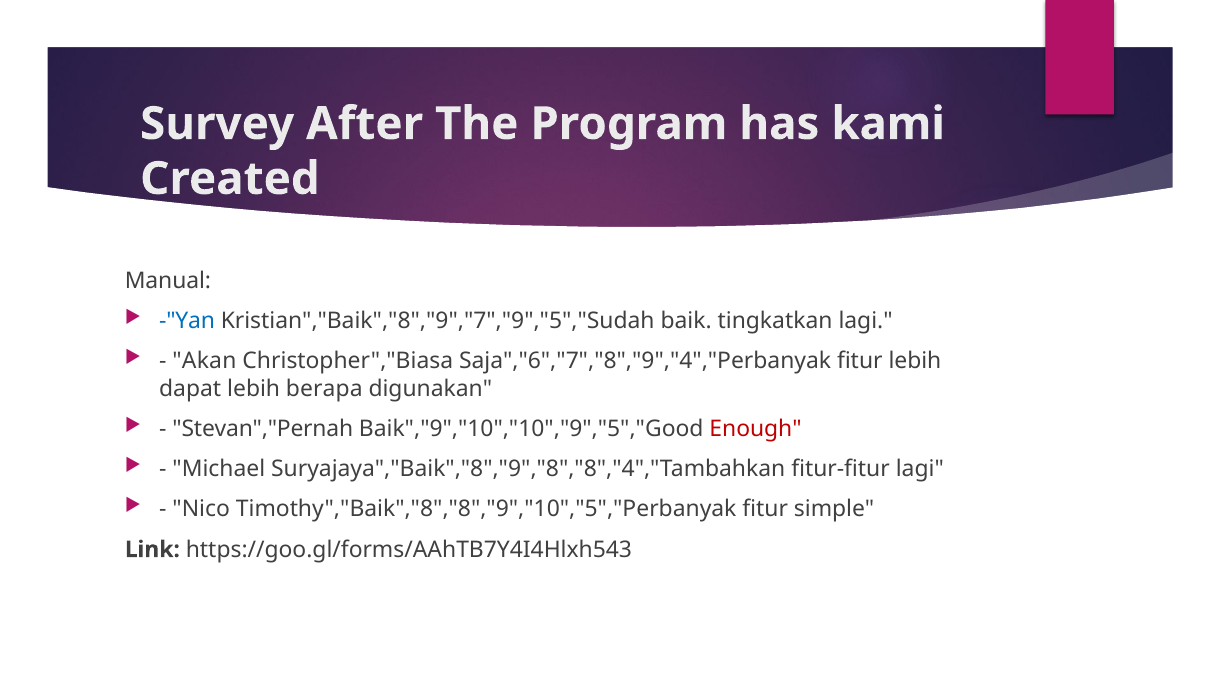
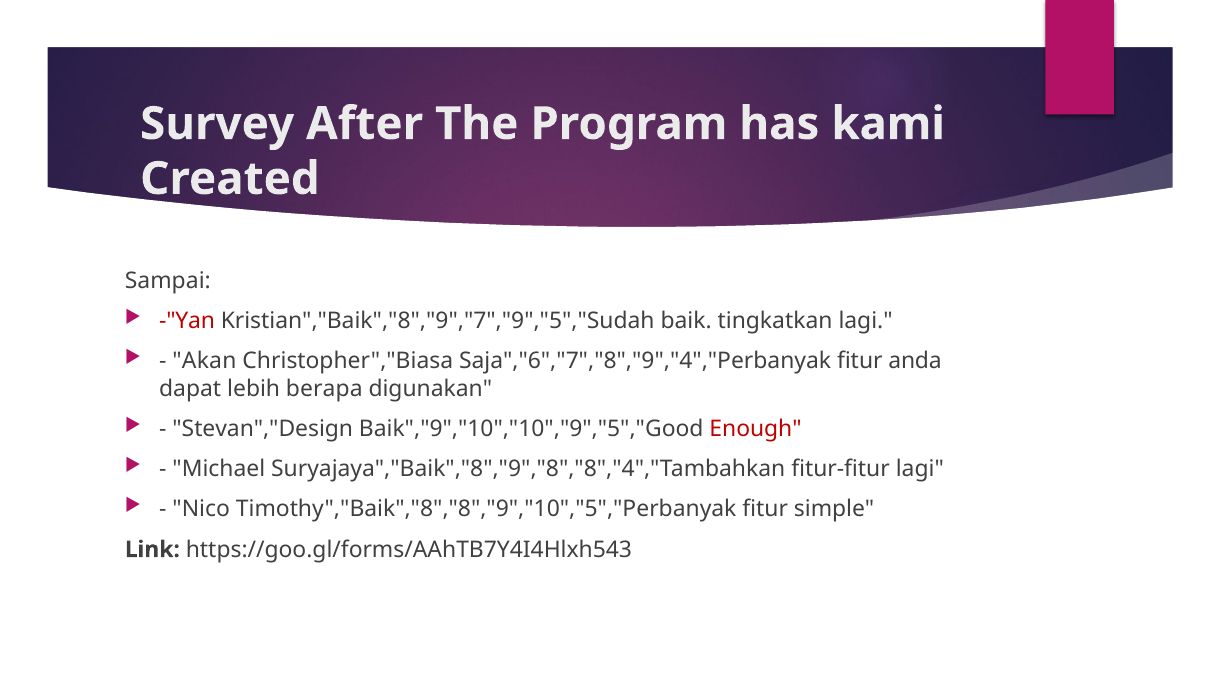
Manual: Manual -> Sampai
-"Yan colour: blue -> red
fitur lebih: lebih -> anda
Stevan","Pernah: Stevan","Pernah -> Stevan","Design
